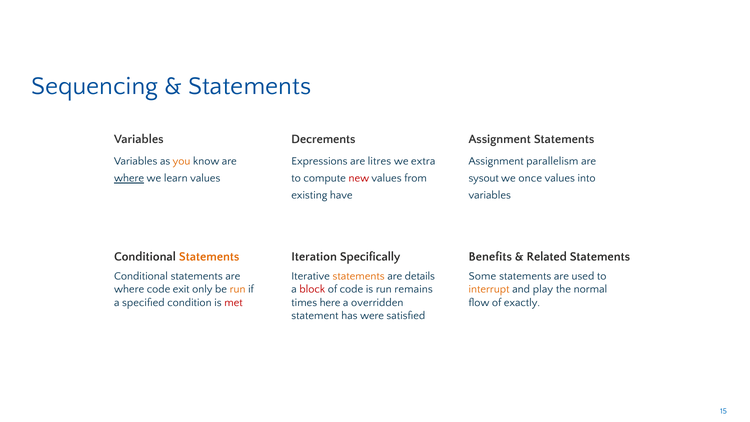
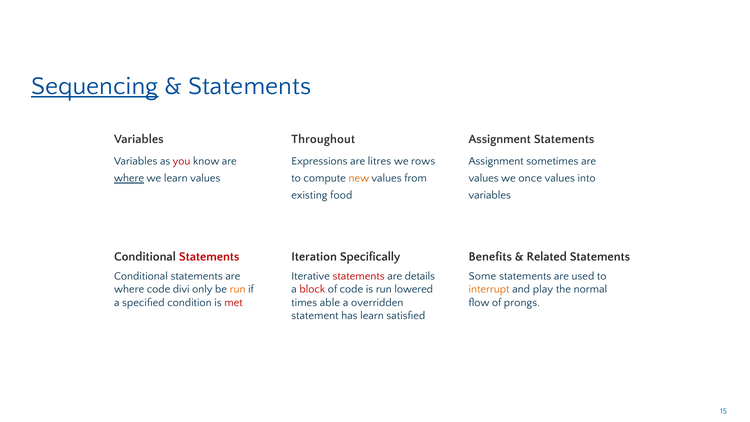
Sequencing underline: none -> present
Decrements: Decrements -> Throughout
you colour: orange -> red
extra: extra -> rows
parallelism: parallelism -> sometimes
new colour: red -> orange
sysout at (484, 178): sysout -> values
have: have -> food
Statements at (209, 257) colour: orange -> red
statements at (359, 276) colour: orange -> red
exit: exit -> divi
remains: remains -> lowered
here: here -> able
exactly: exactly -> prongs
has were: were -> learn
